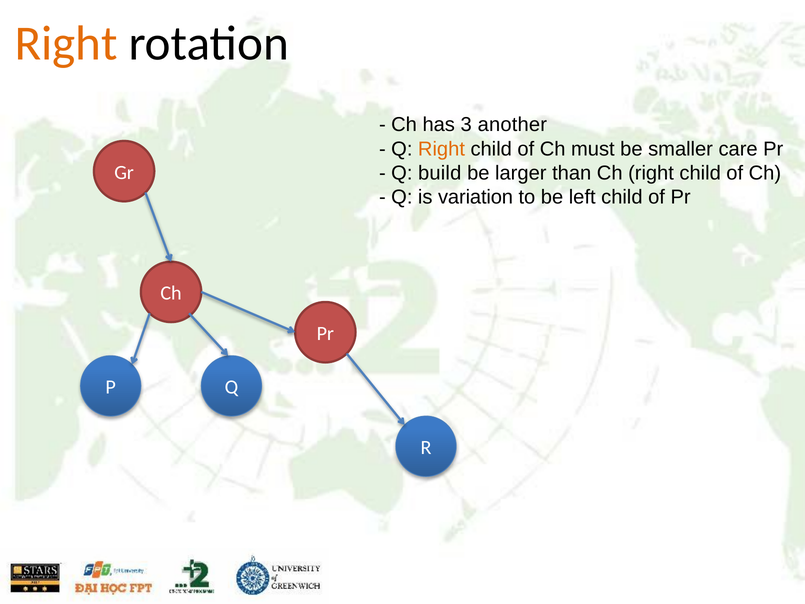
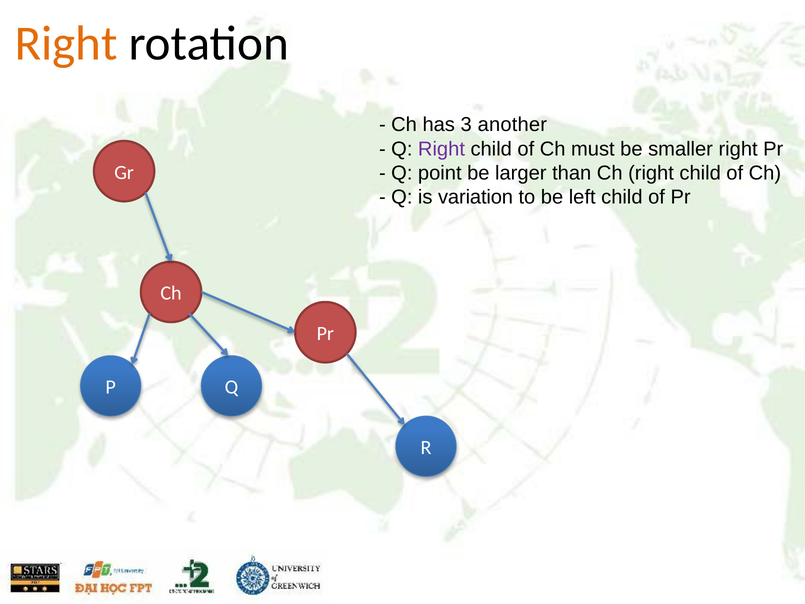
Right at (441, 149) colour: orange -> purple
smaller care: care -> right
build: build -> point
